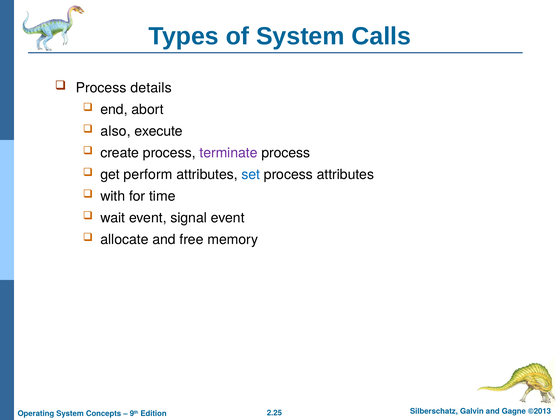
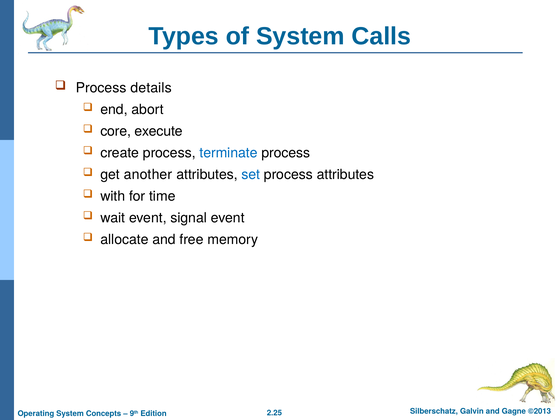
also: also -> core
terminate colour: purple -> blue
perform: perform -> another
